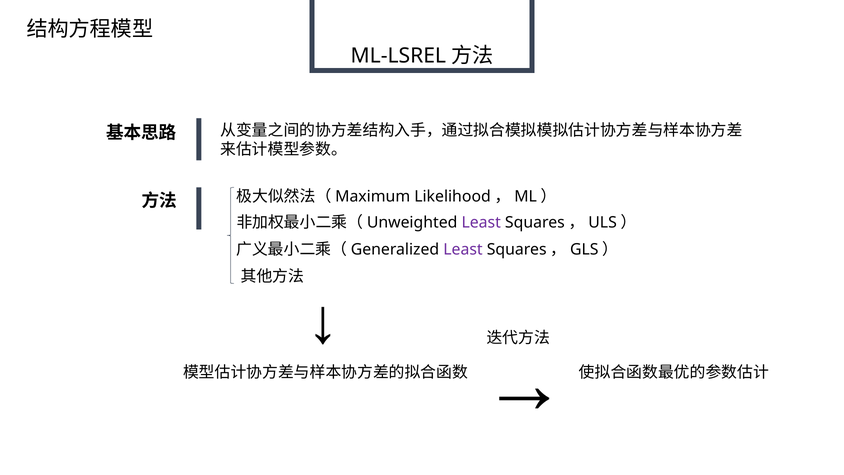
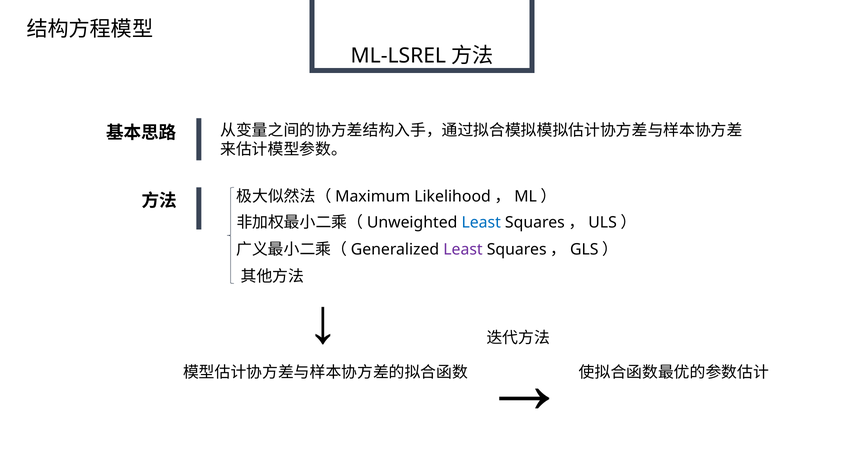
Least at (481, 222) colour: purple -> blue
